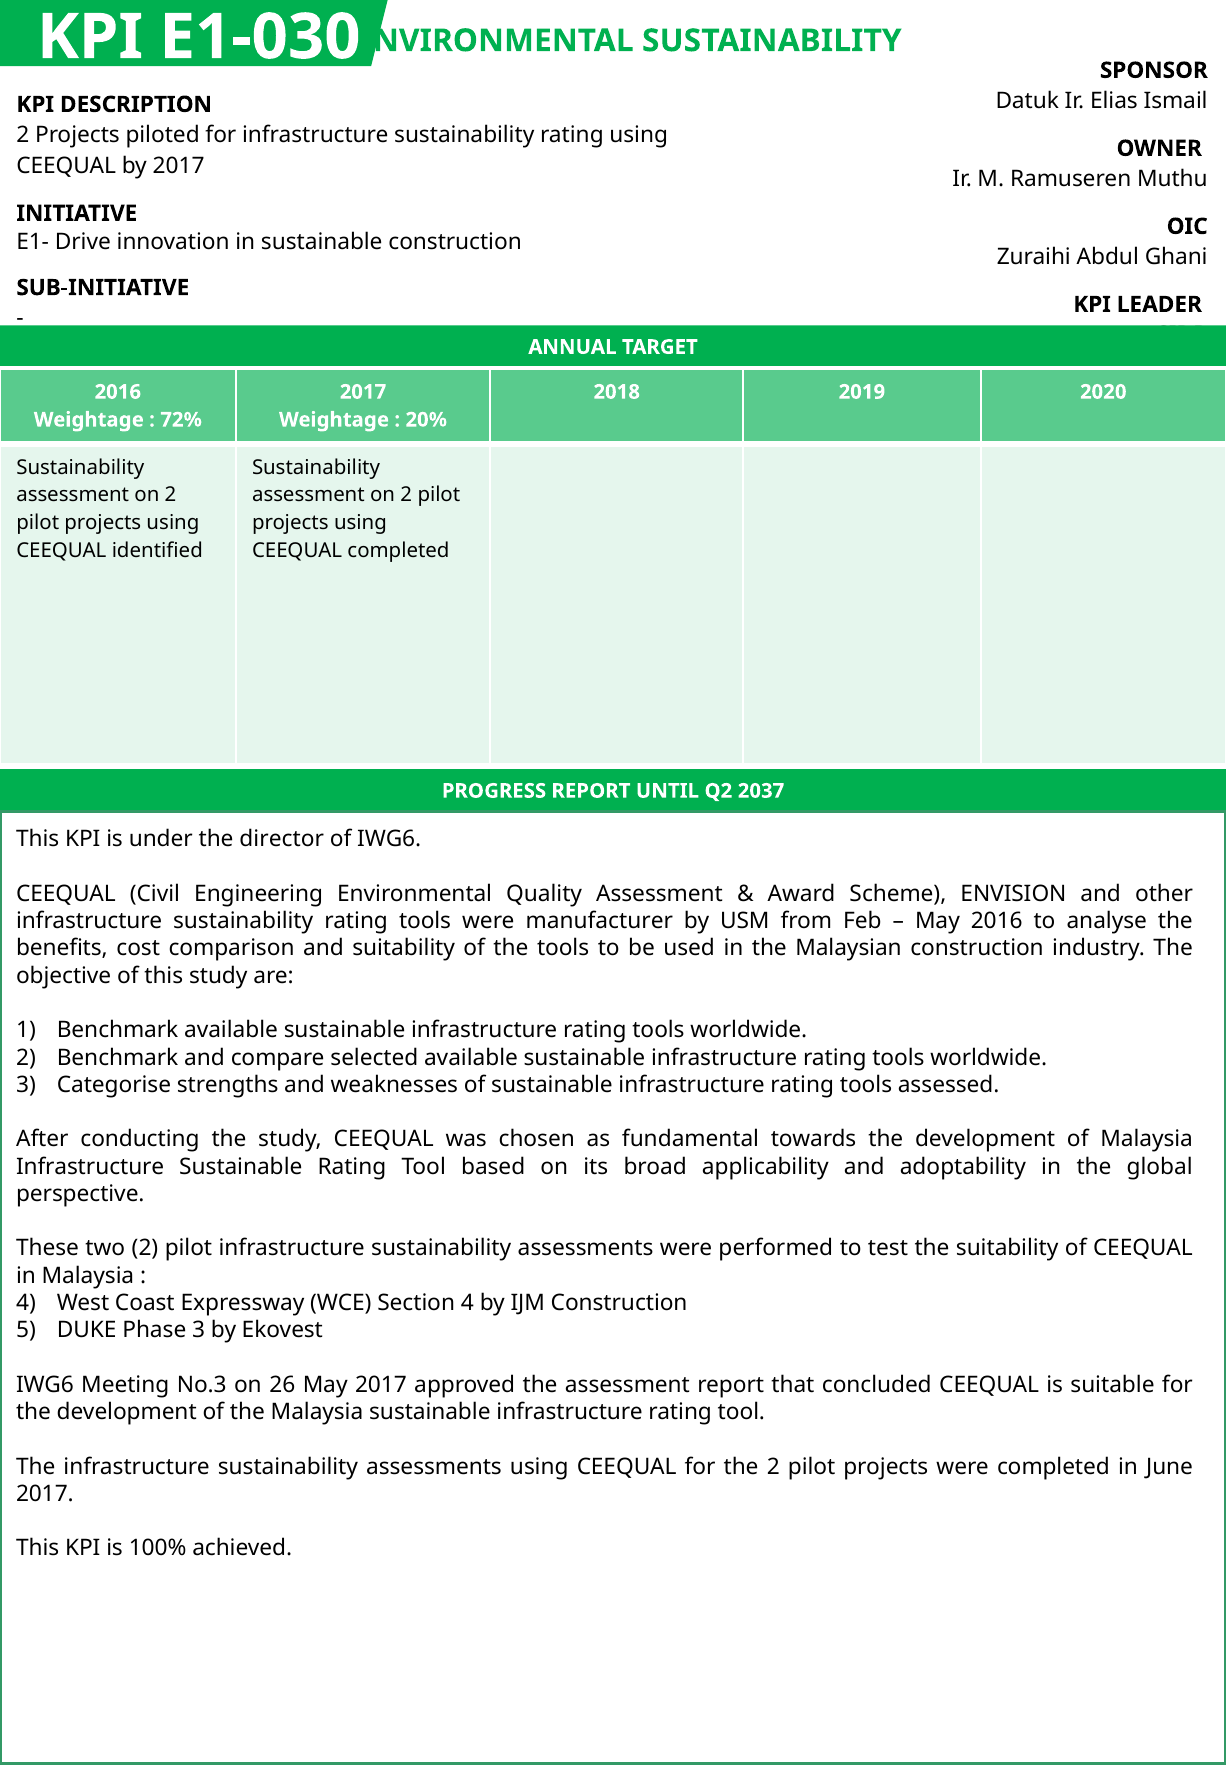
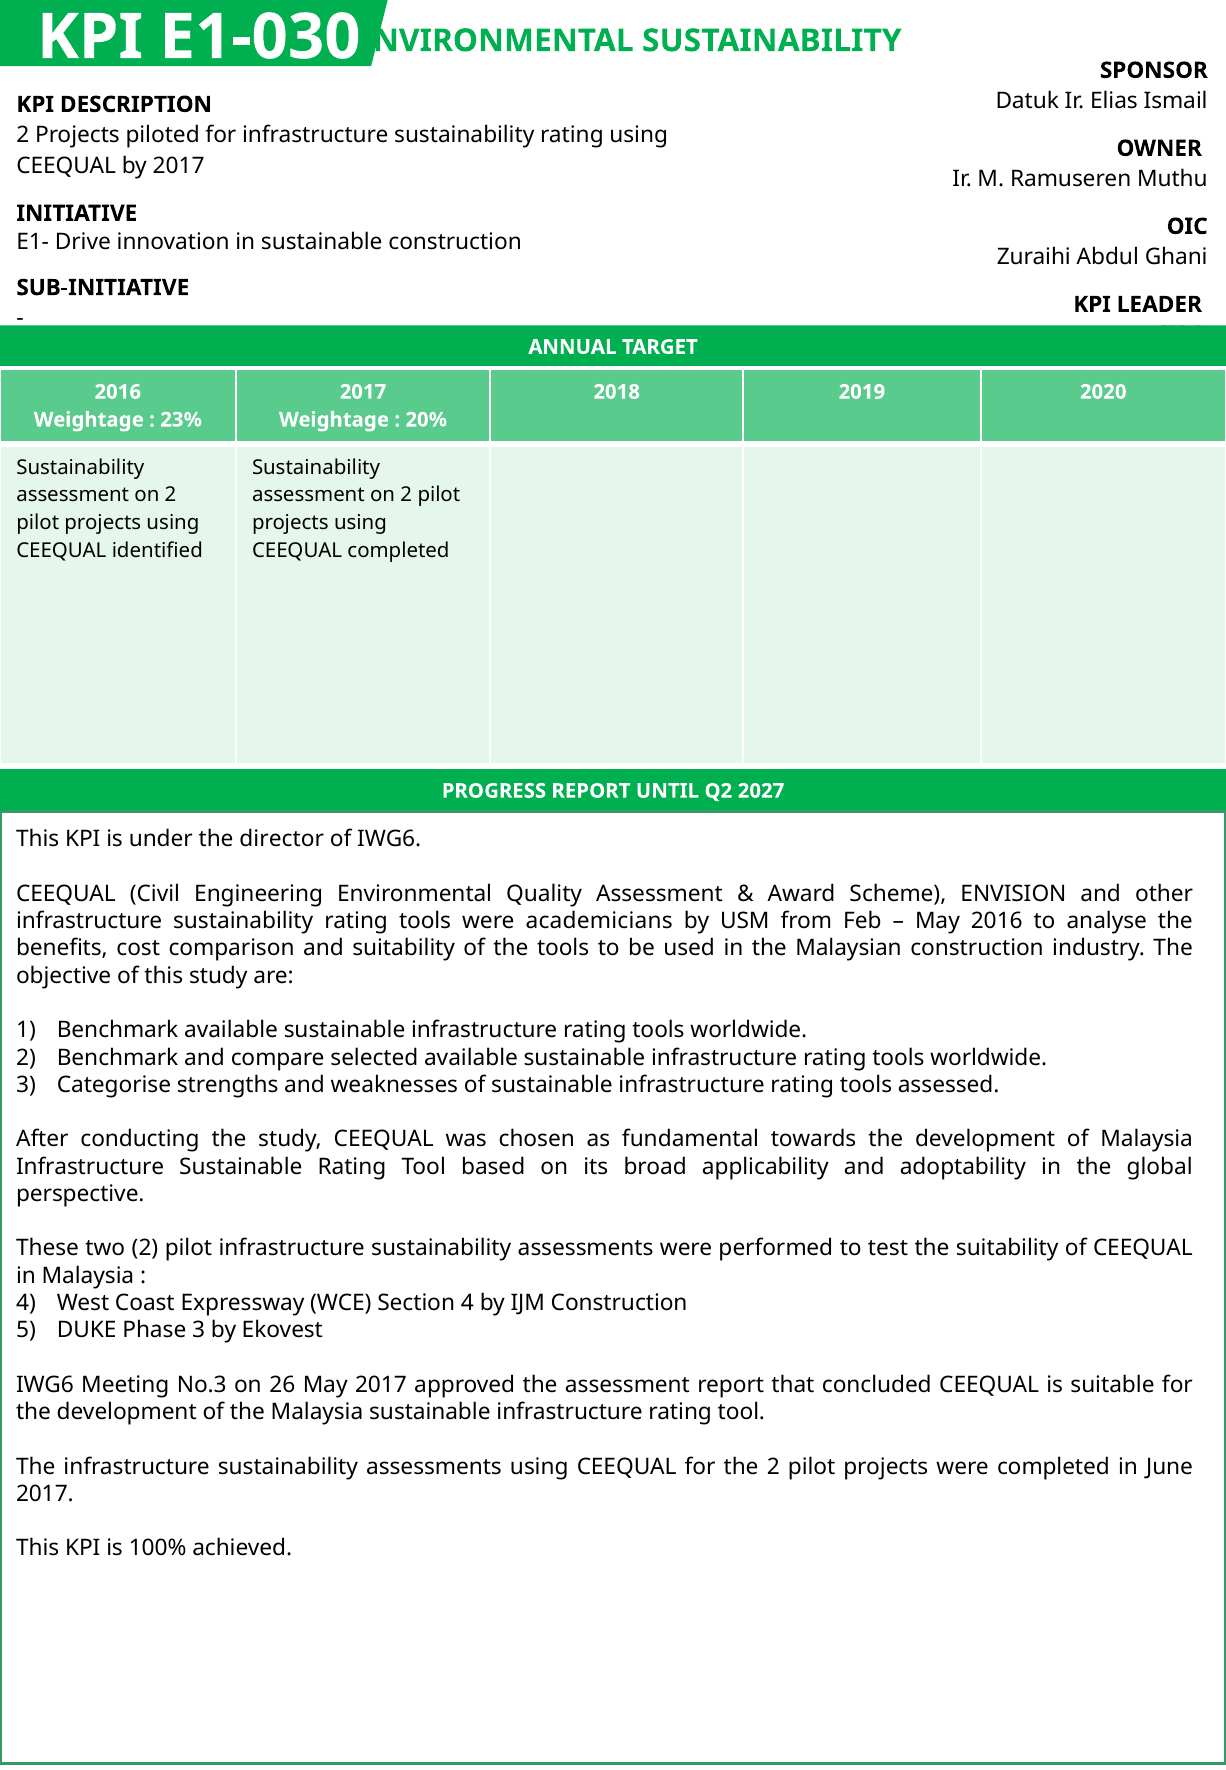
72%: 72% -> 23%
2037: 2037 -> 2027
manufacturer: manufacturer -> academicians
